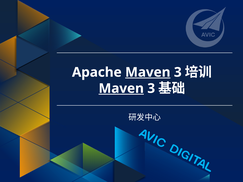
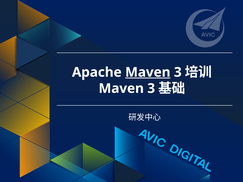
Maven at (121, 89) underline: present -> none
